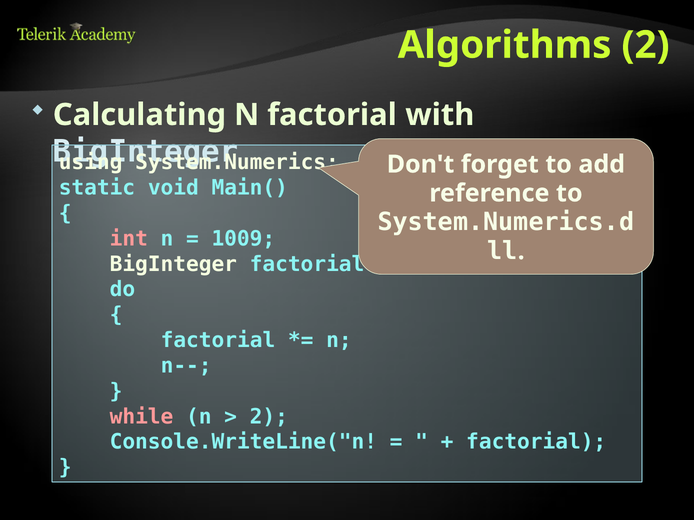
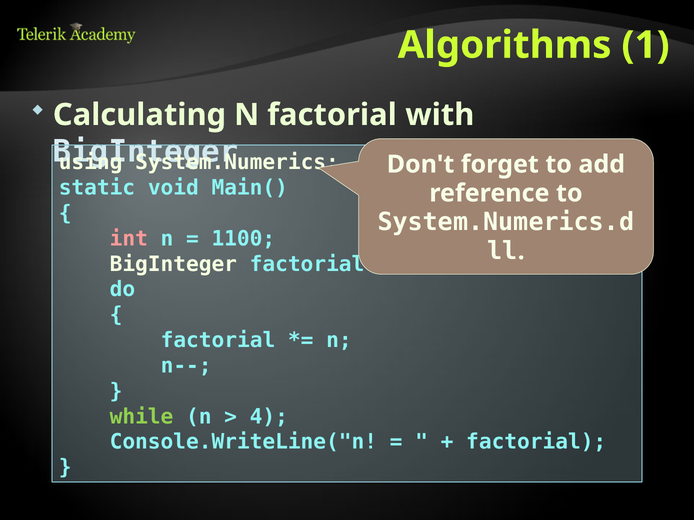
Algorithms 2: 2 -> 1
1009: 1009 -> 1100
while colour: pink -> light green
2 at (269, 417): 2 -> 4
